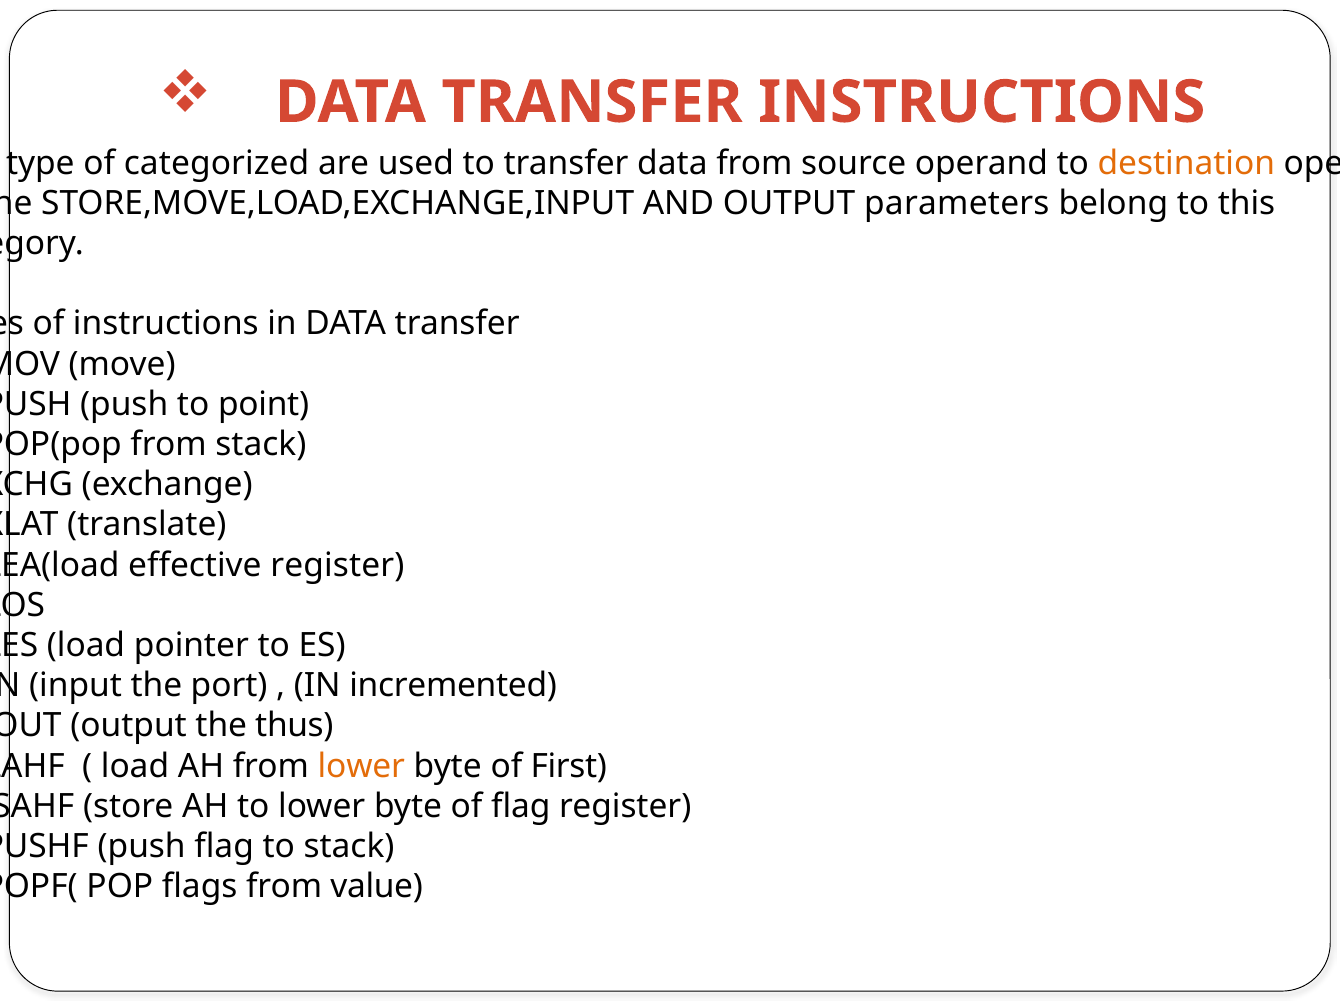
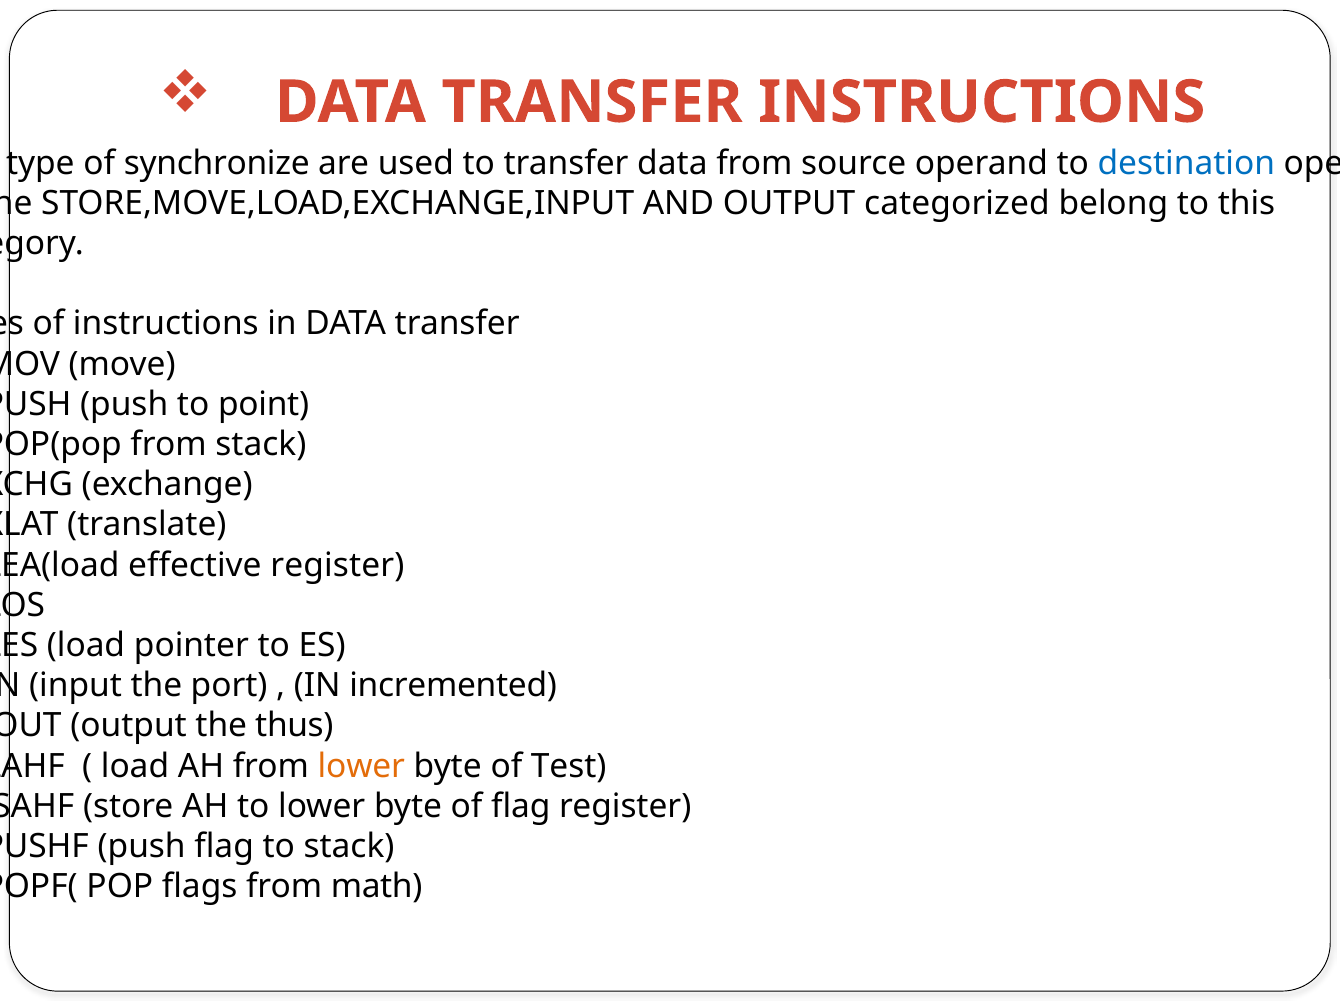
categorized: categorized -> synchronize
destination colour: orange -> blue
parameters: parameters -> categorized
First: First -> Test
value: value -> math
